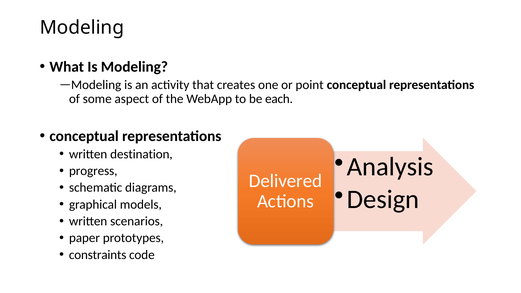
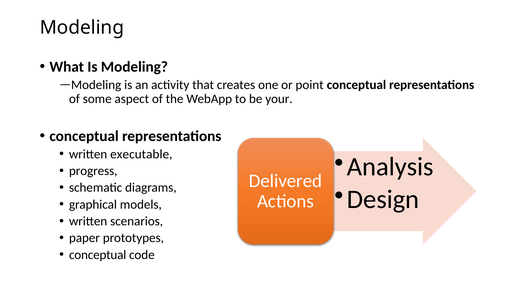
each: each -> your
destination: destination -> executable
constraints at (98, 255): constraints -> conceptual
